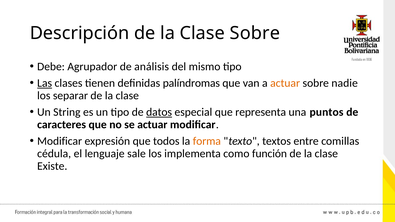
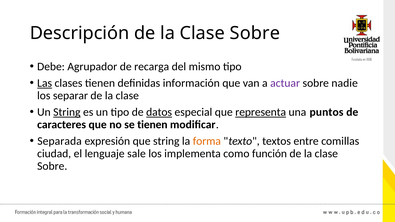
análisis: análisis -> recarga
palíndromas: palíndromas -> información
actuar at (285, 83) colour: orange -> purple
String at (67, 112) underline: none -> present
representa underline: none -> present
se actuar: actuar -> tienen
Modificar at (60, 141): Modificar -> Separada
que todos: todos -> string
cédula: cédula -> ciudad
Existe at (52, 166): Existe -> Sobre
